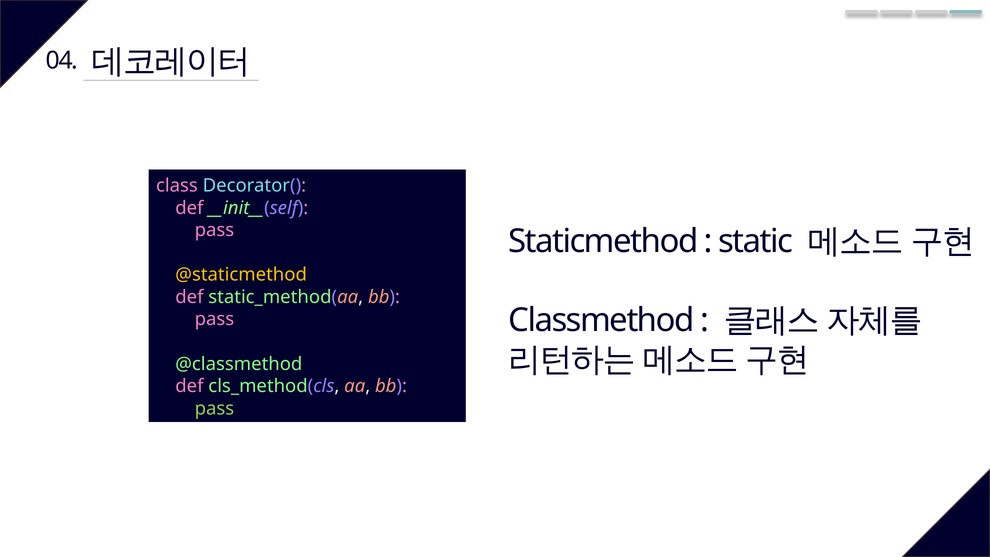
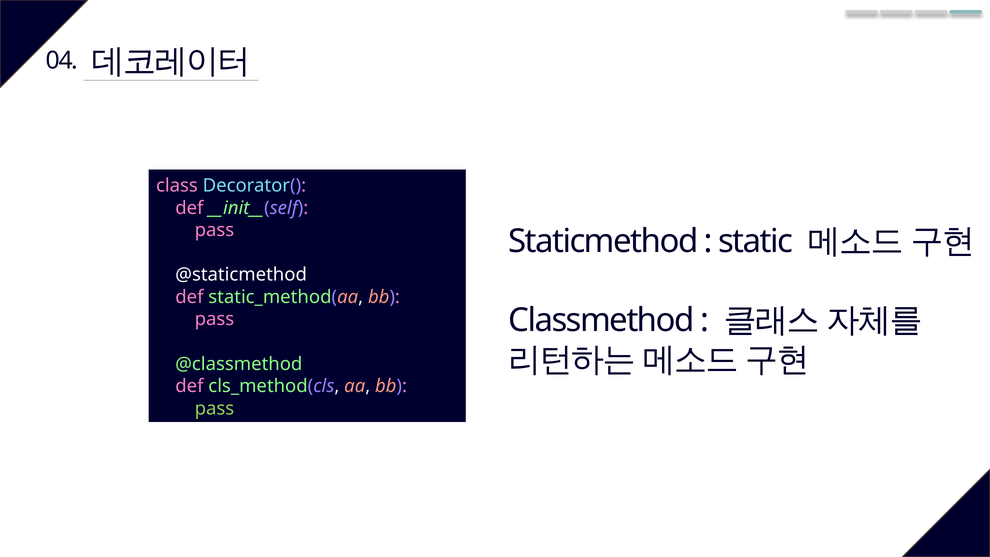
@staticmethod colour: yellow -> white
